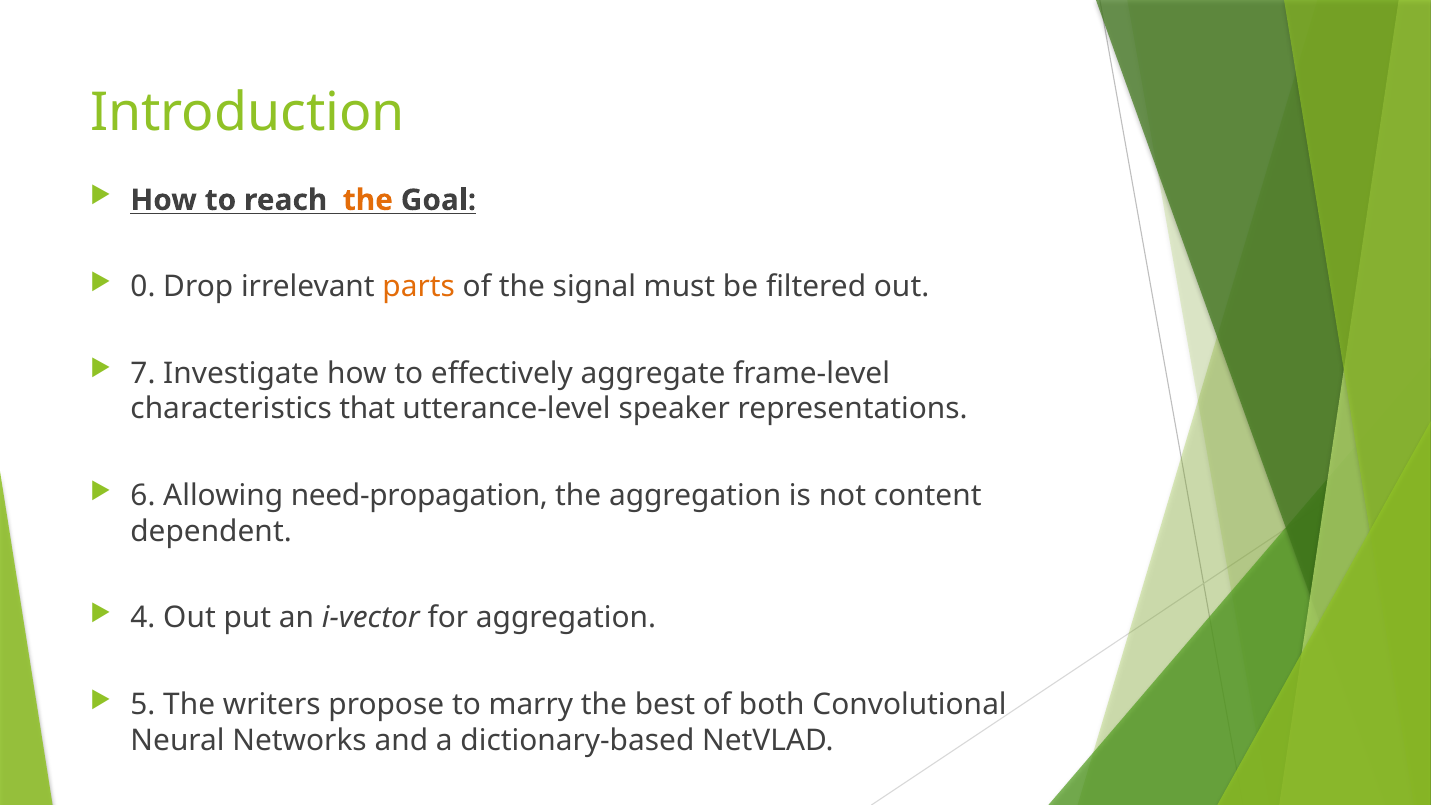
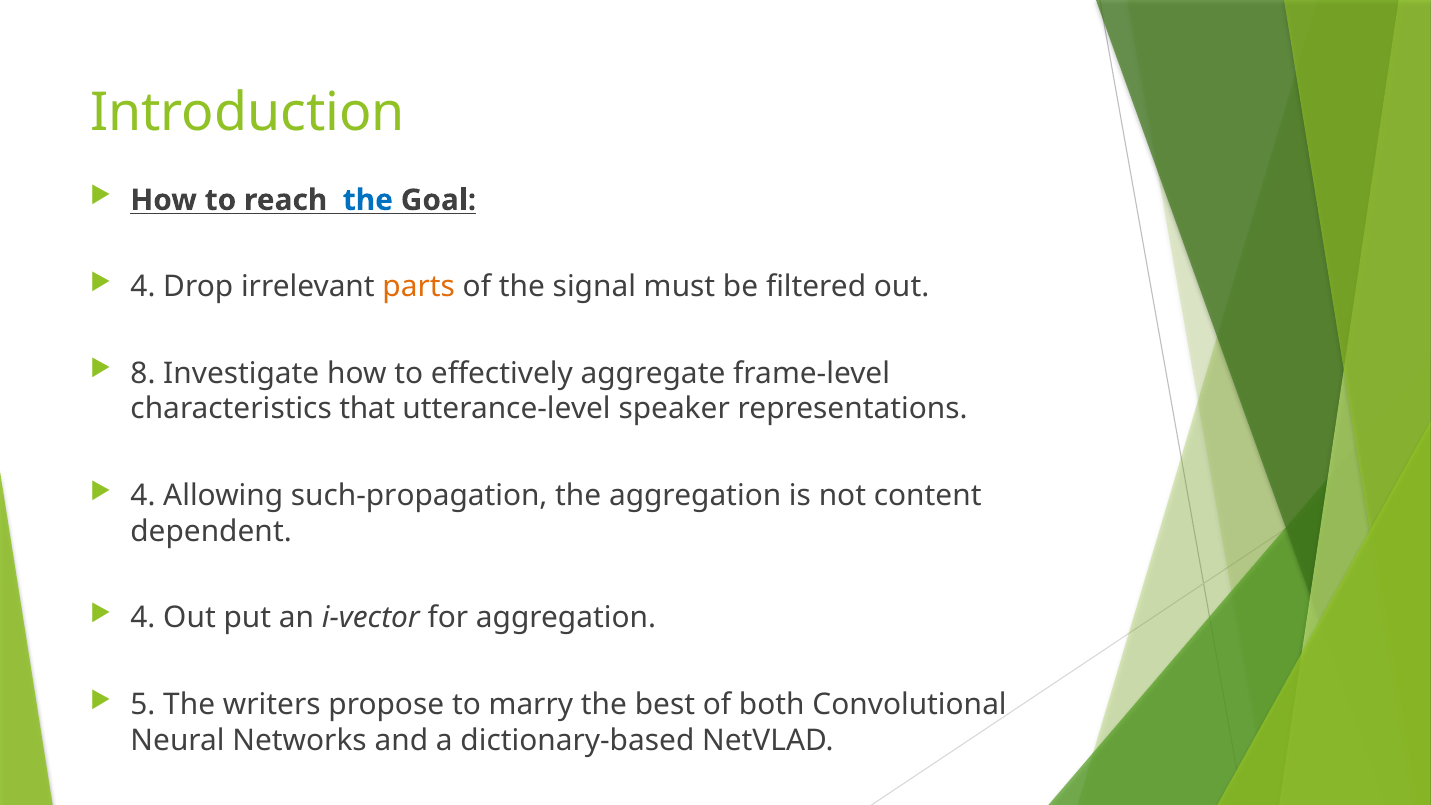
the at (368, 200) colour: orange -> blue
0 at (143, 287): 0 -> 4
7: 7 -> 8
6 at (143, 496): 6 -> 4
need-propagation: need-propagation -> such-propagation
